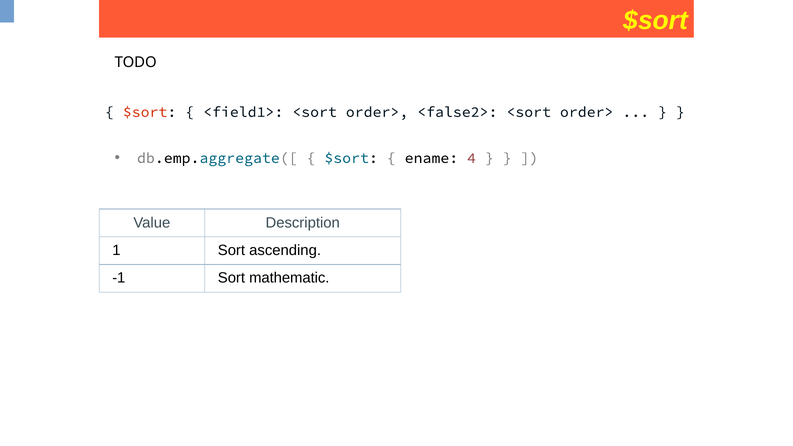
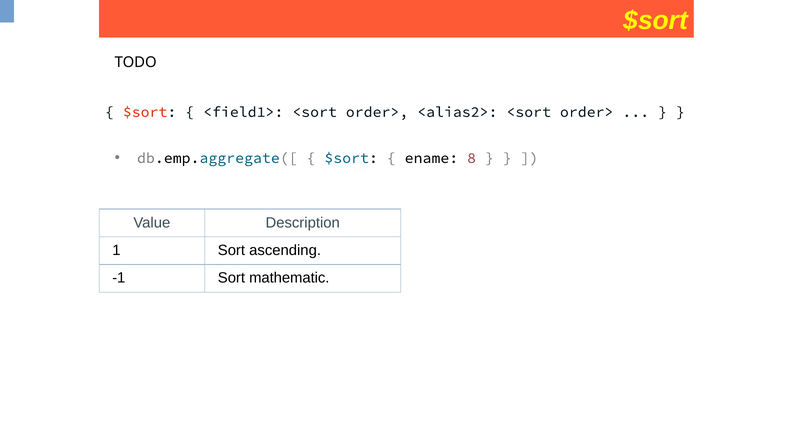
<false2>: <false2> -> <alias2>
4: 4 -> 8
